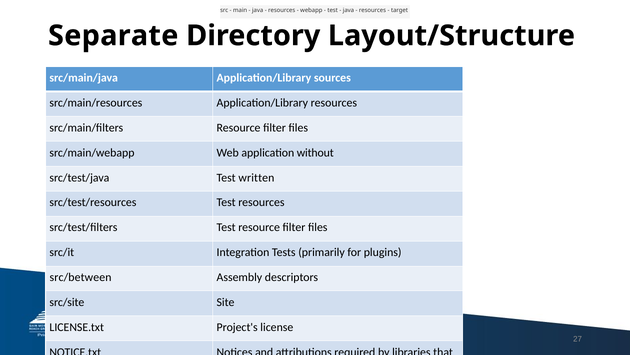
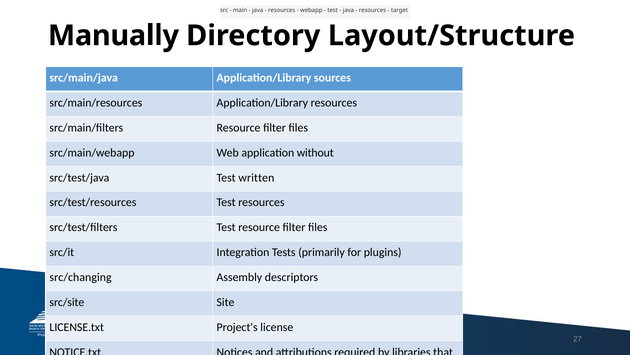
Separate: Separate -> Manually
src/between: src/between -> src/changing
